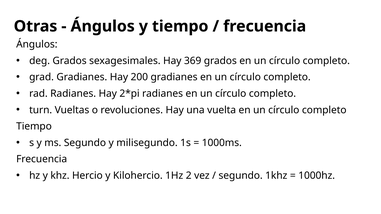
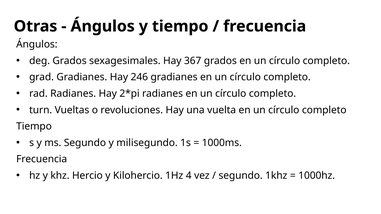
369: 369 -> 367
200: 200 -> 246
2: 2 -> 4
